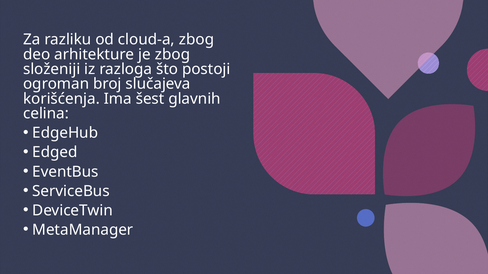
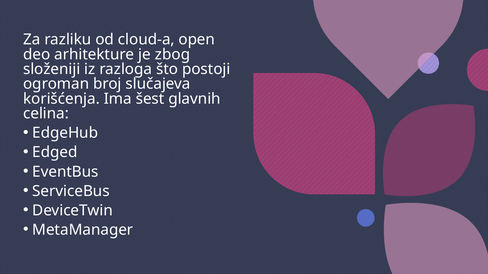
cloud-a zbog: zbog -> open
